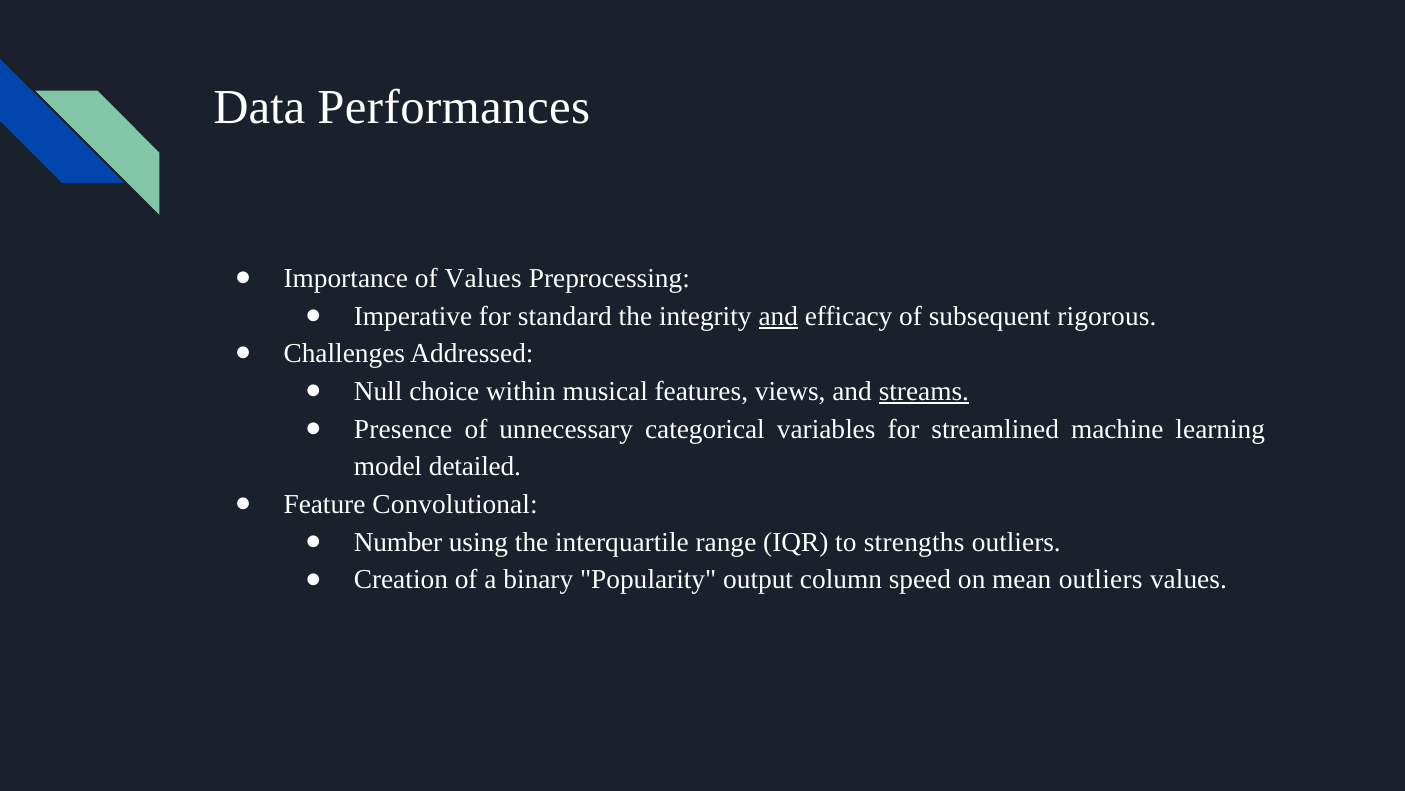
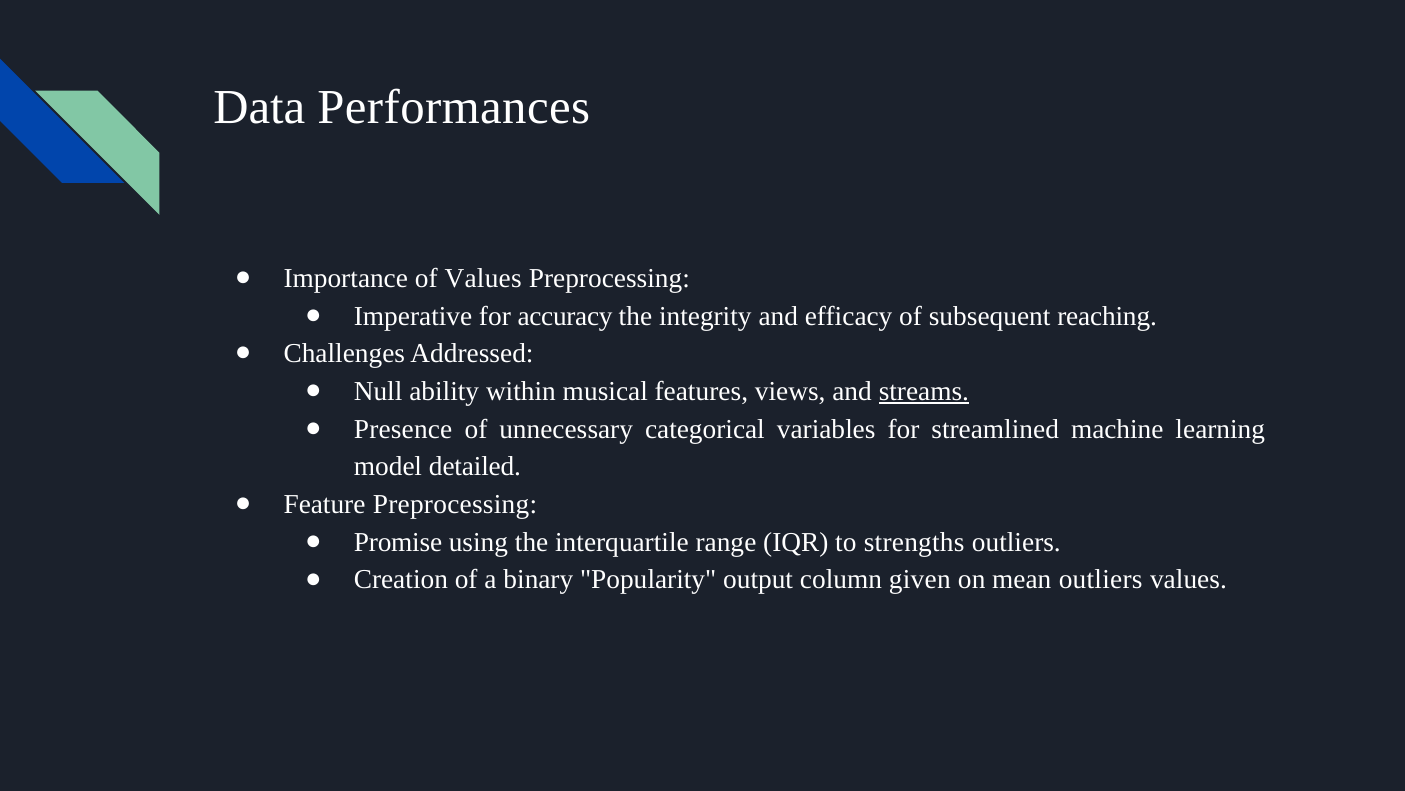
standard: standard -> accuracy
and at (778, 316) underline: present -> none
rigorous: rigorous -> reaching
choice: choice -> ability
Feature Convolutional: Convolutional -> Preprocessing
Number: Number -> Promise
speed: speed -> given
